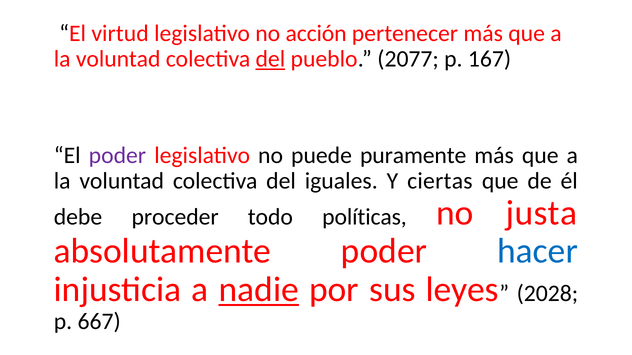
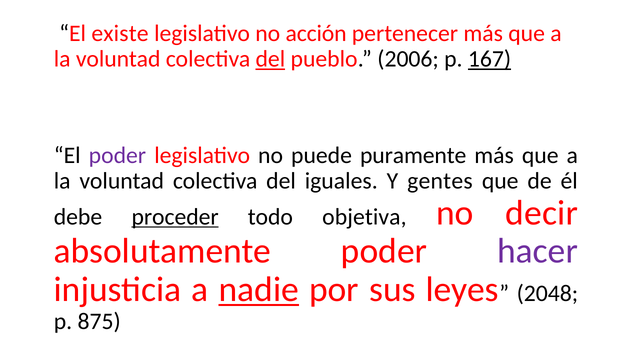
virtud: virtud -> existe
2077: 2077 -> 2006
167 underline: none -> present
ciertas: ciertas -> gentes
proceder underline: none -> present
políticas: políticas -> objetiva
justa: justa -> decir
hacer colour: blue -> purple
2028: 2028 -> 2048
667: 667 -> 875
